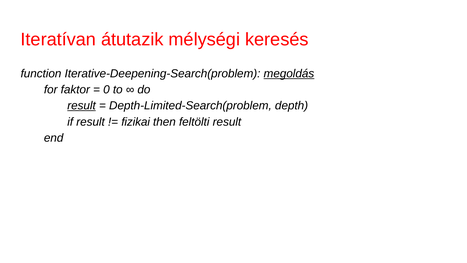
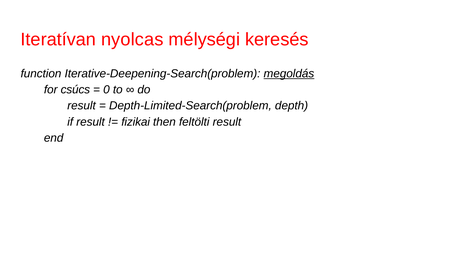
átutazik: átutazik -> nyolcas
faktor: faktor -> csúcs
result at (82, 106) underline: present -> none
